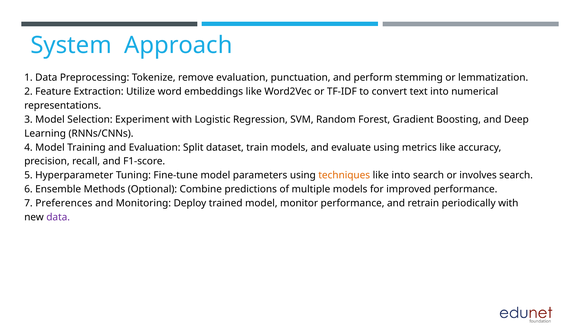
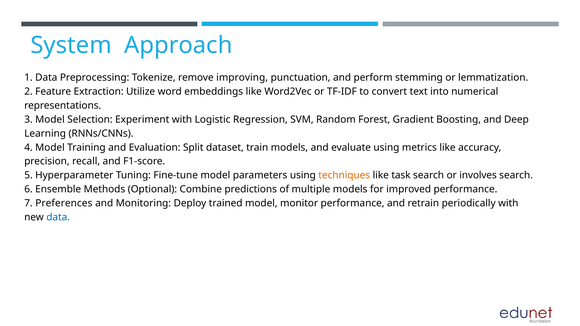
remove evaluation: evaluation -> improving
like into: into -> task
data at (58, 217) colour: purple -> blue
